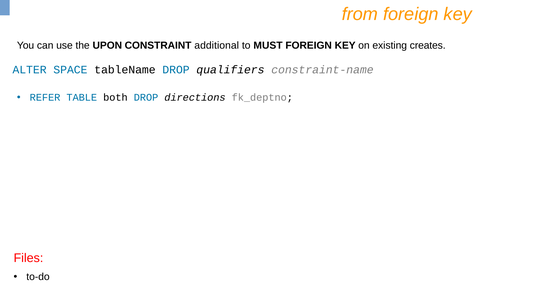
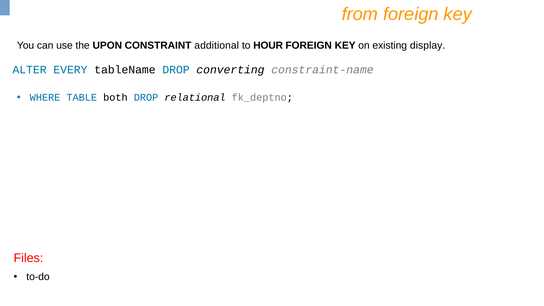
MUST: MUST -> HOUR
creates: creates -> display
SPACE: SPACE -> EVERY
qualifiers: qualifiers -> converting
REFER: REFER -> WHERE
directions: directions -> relational
